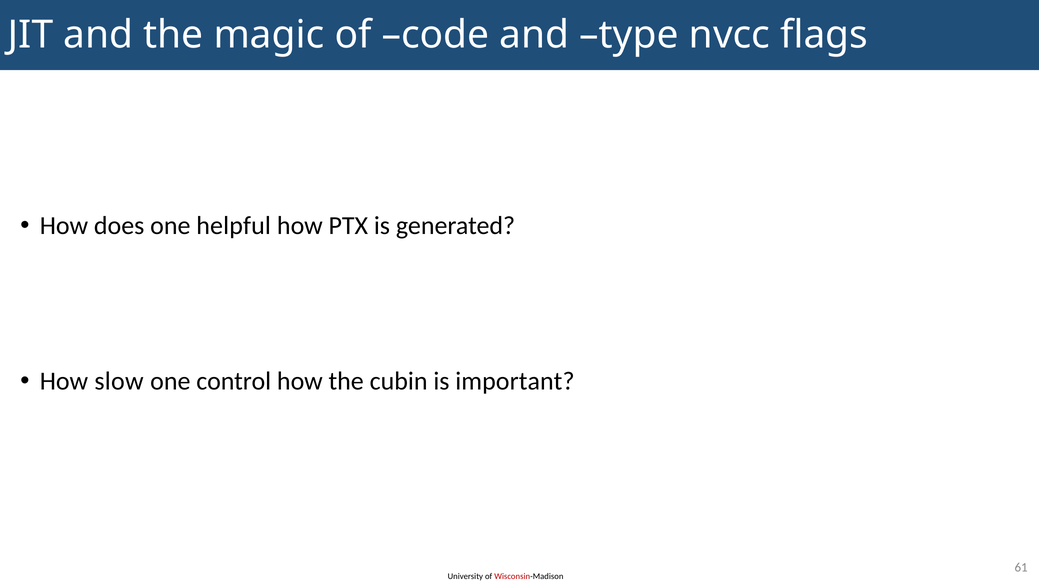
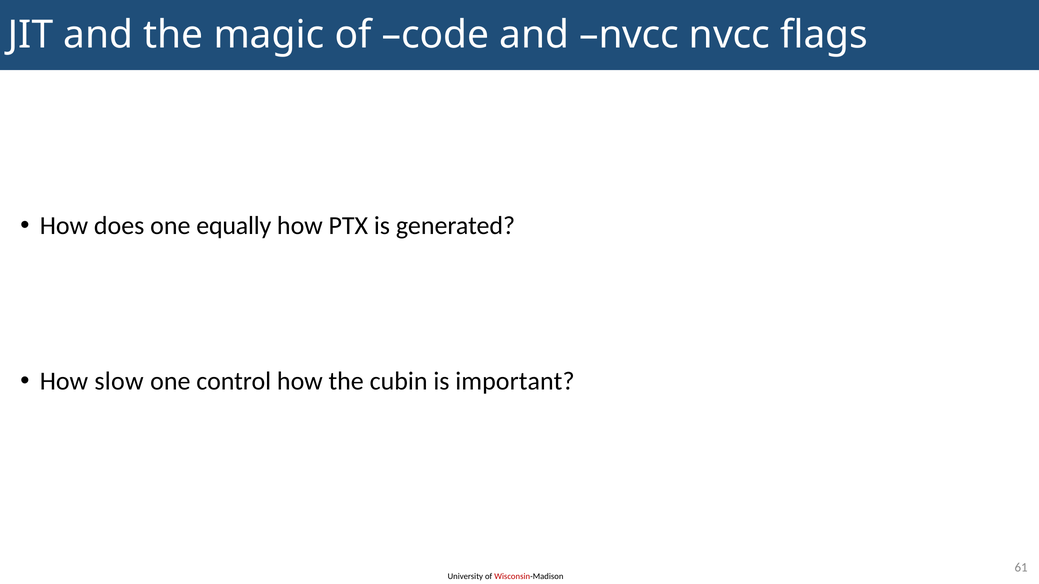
and type: type -> nvcc
helpful: helpful -> equally
